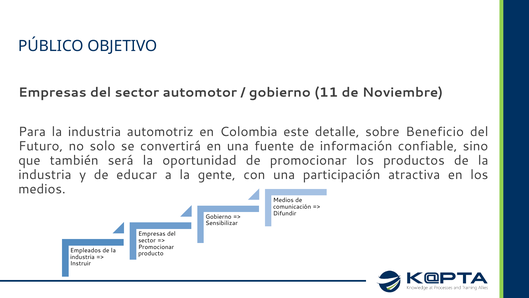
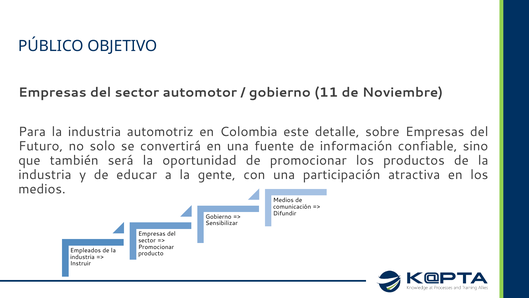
sobre Beneficio: Beneficio -> Empresas
